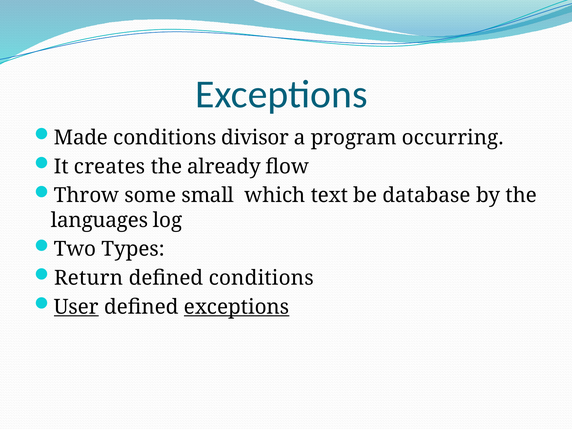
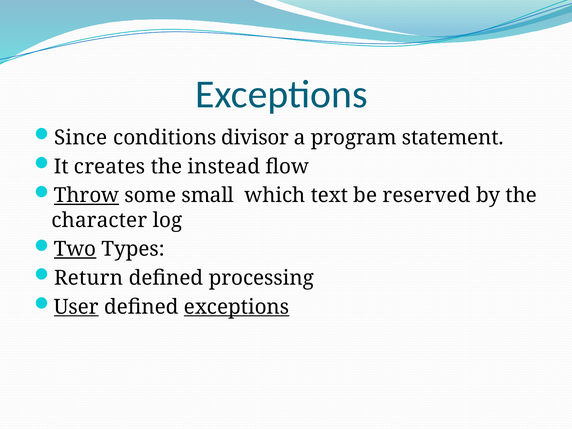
Made: Made -> Since
occurring: occurring -> statement
already: already -> instead
Throw underline: none -> present
database: database -> reserved
languages: languages -> character
Two underline: none -> present
defined conditions: conditions -> processing
